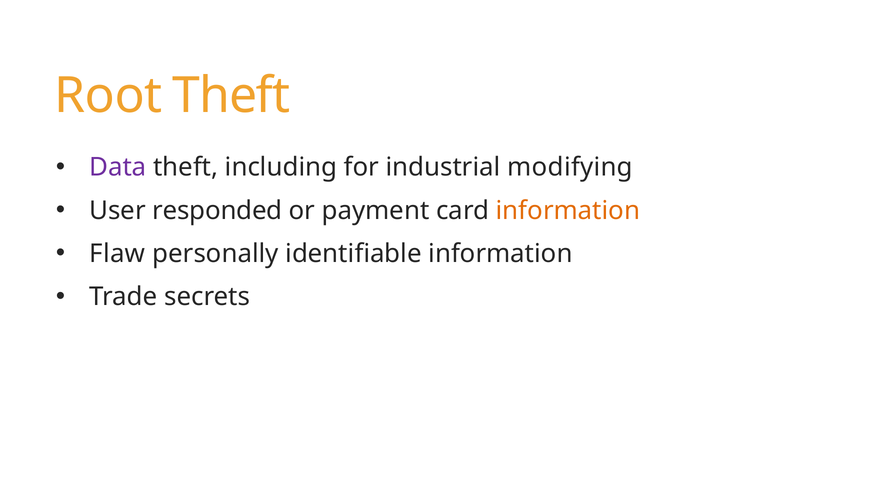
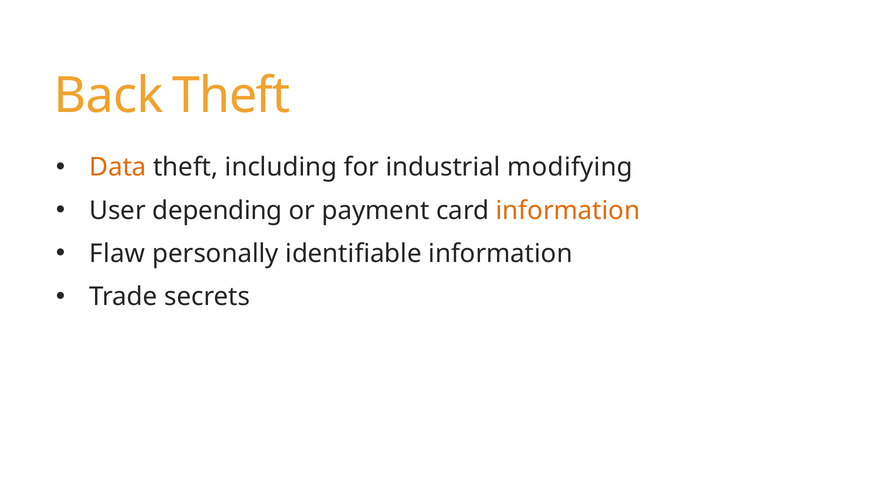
Root: Root -> Back
Data colour: purple -> orange
responded: responded -> depending
